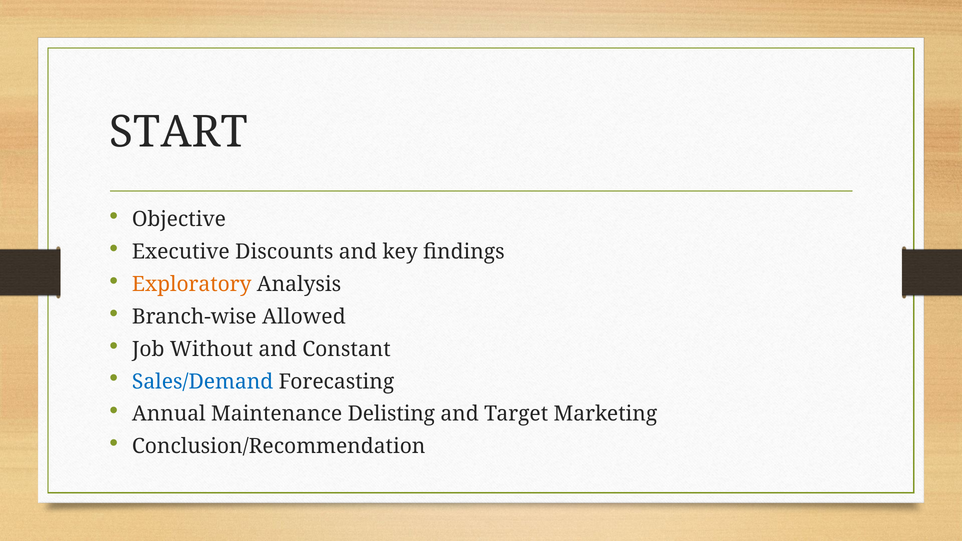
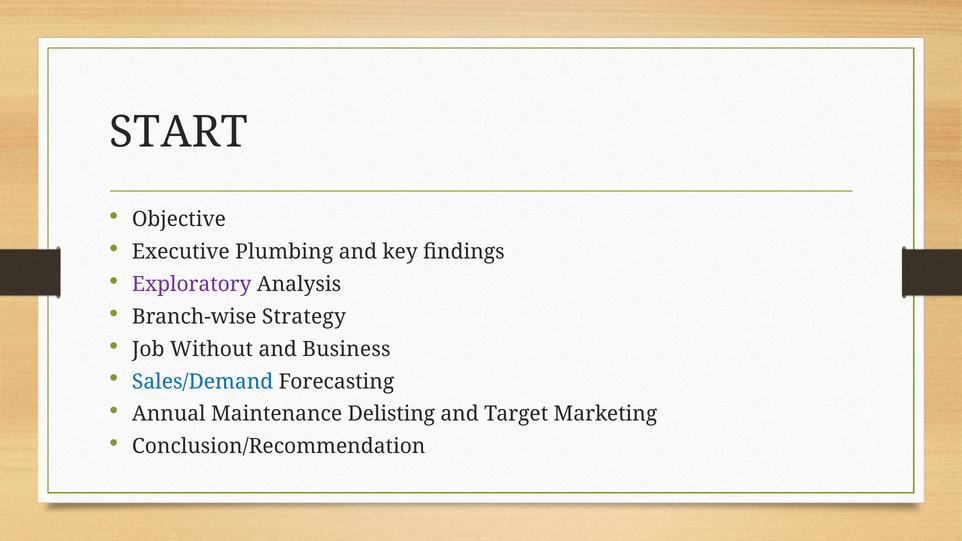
Discounts: Discounts -> Plumbing
Exploratory colour: orange -> purple
Allowed: Allowed -> Strategy
Constant: Constant -> Business
